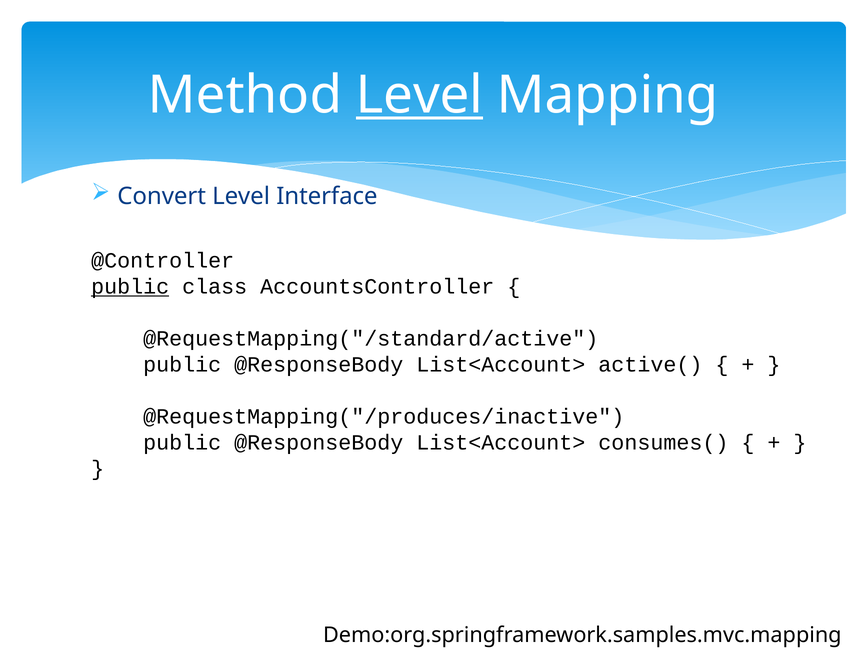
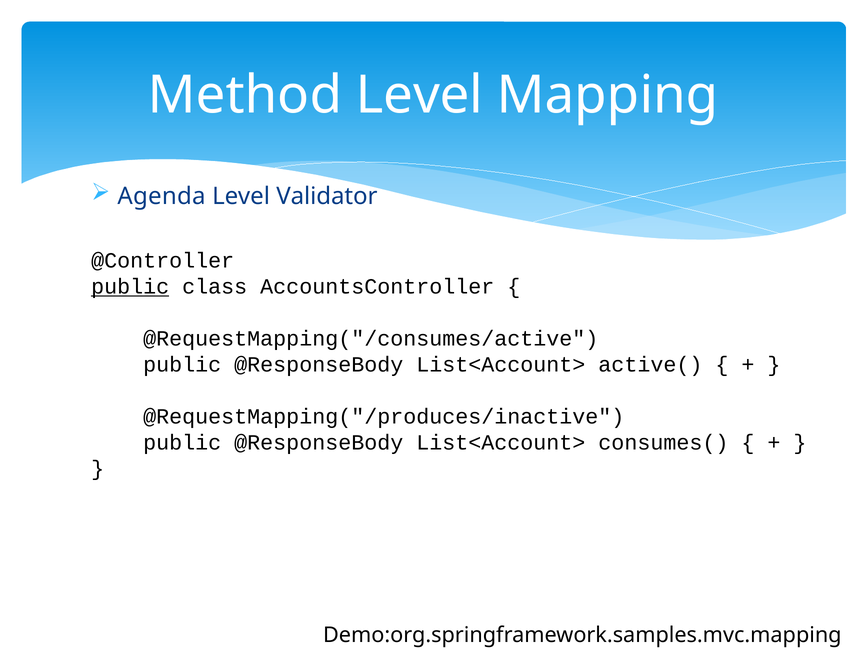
Level at (419, 95) underline: present -> none
Convert: Convert -> Agenda
Interface: Interface -> Validator
@RequestMapping("/standard/active: @RequestMapping("/standard/active -> @RequestMapping("/consumes/active
